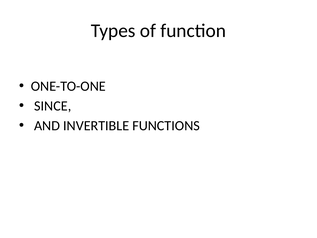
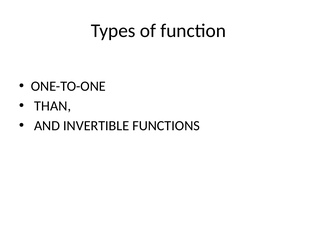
SINCE: SINCE -> THAN
